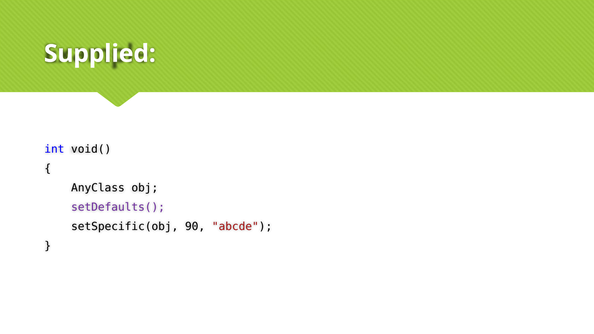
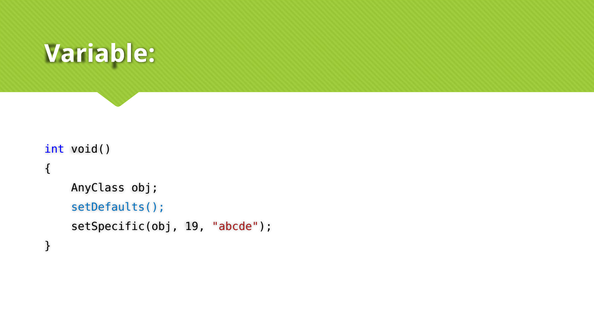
Supplied: Supplied -> Variable
setDefaults( colour: purple -> blue
90: 90 -> 19
